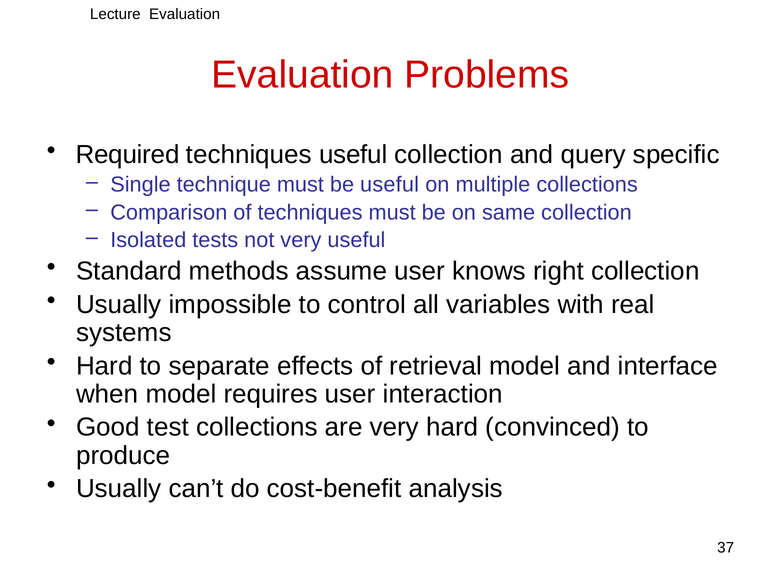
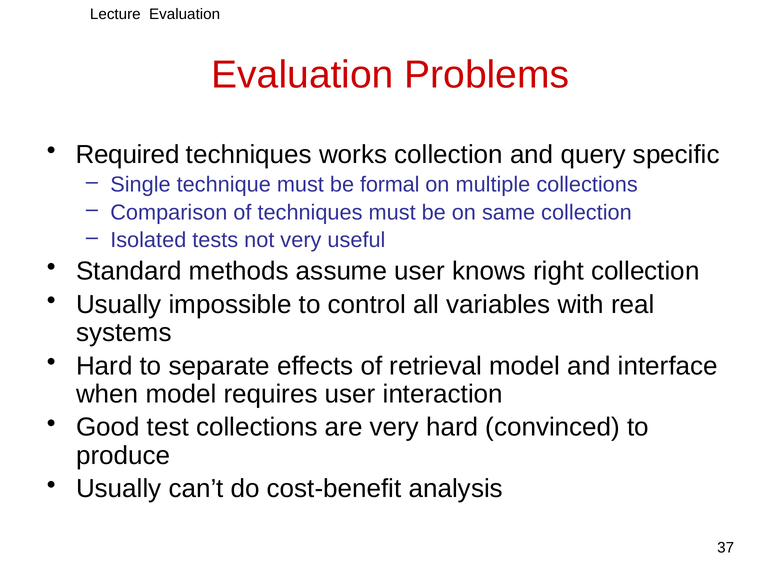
techniques useful: useful -> works
be useful: useful -> formal
